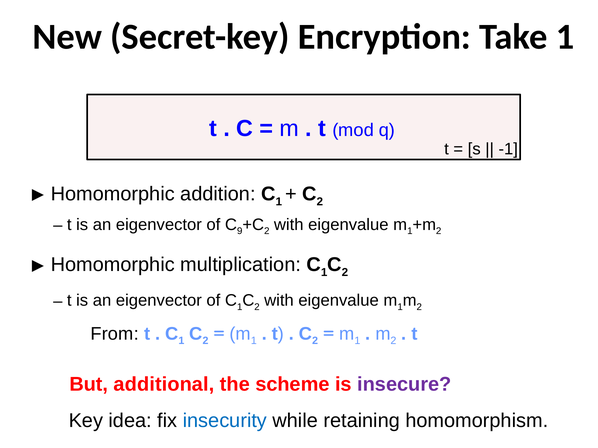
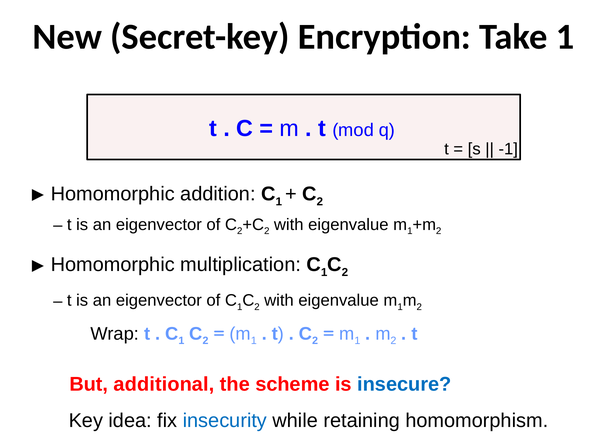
of C 9: 9 -> 2
From: From -> Wrap
insecure colour: purple -> blue
